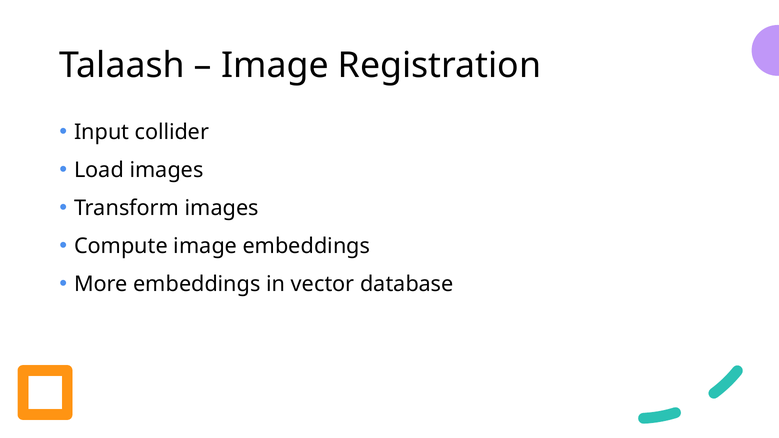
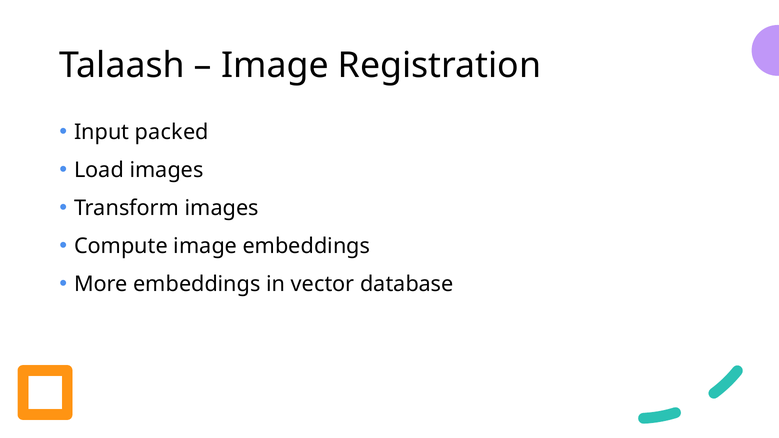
collider: collider -> packed
